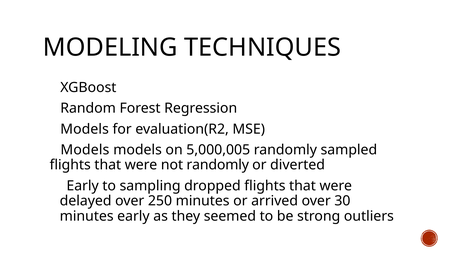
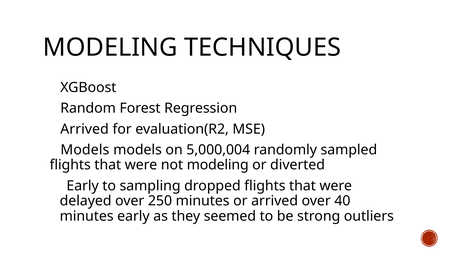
Models at (85, 129): Models -> Arrived
5,000,005: 5,000,005 -> 5,000,004
not randomly: randomly -> modeling
30: 30 -> 40
